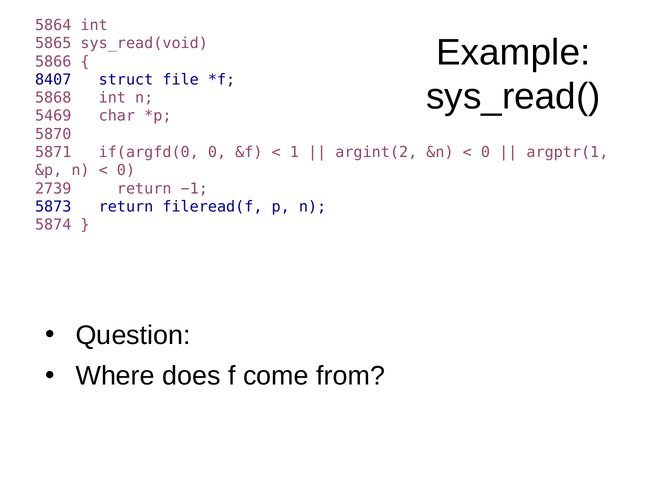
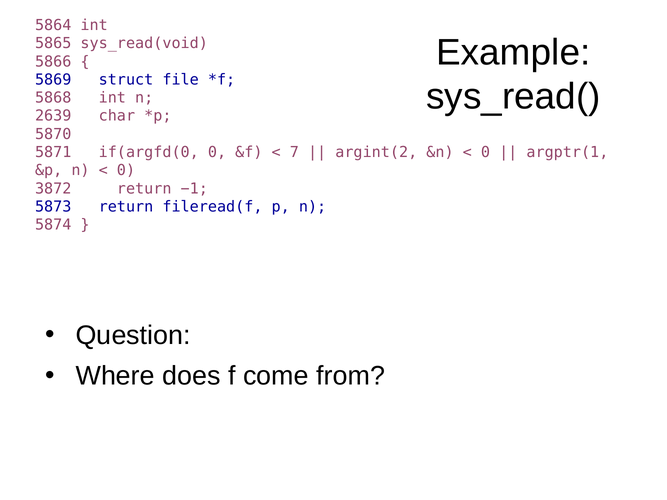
8407: 8407 -> 5869
5469: 5469 -> 2639
1: 1 -> 7
2739: 2739 -> 3872
